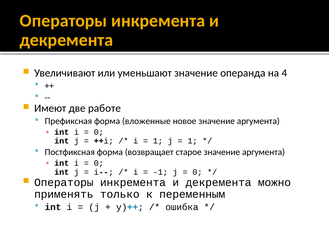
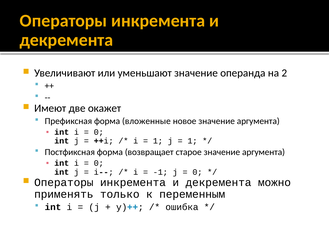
4: 4 -> 2
работе: работе -> окажет
